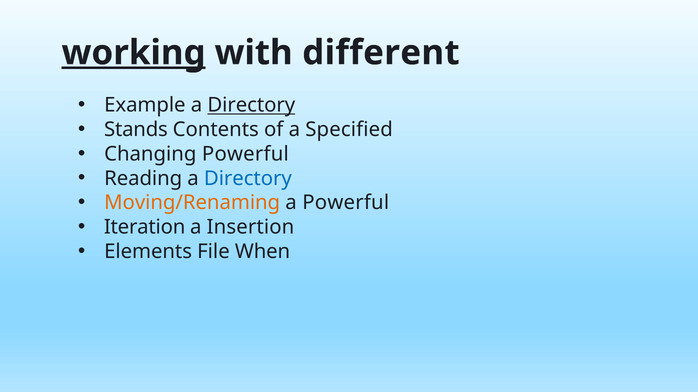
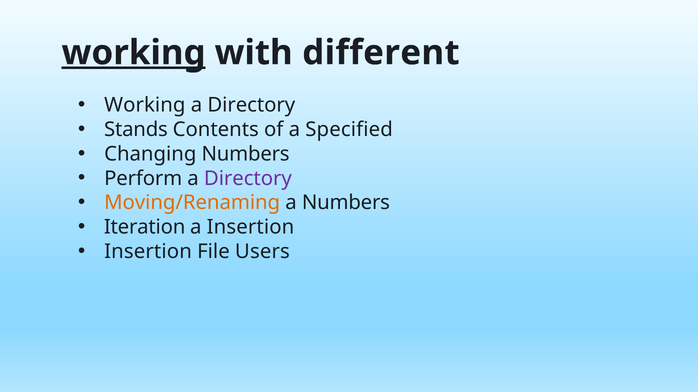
Example at (145, 105): Example -> Working
Directory at (251, 105) underline: present -> none
Changing Powerful: Powerful -> Numbers
Reading: Reading -> Perform
Directory at (248, 179) colour: blue -> purple
a Powerful: Powerful -> Numbers
Elements at (148, 252): Elements -> Insertion
When: When -> Users
